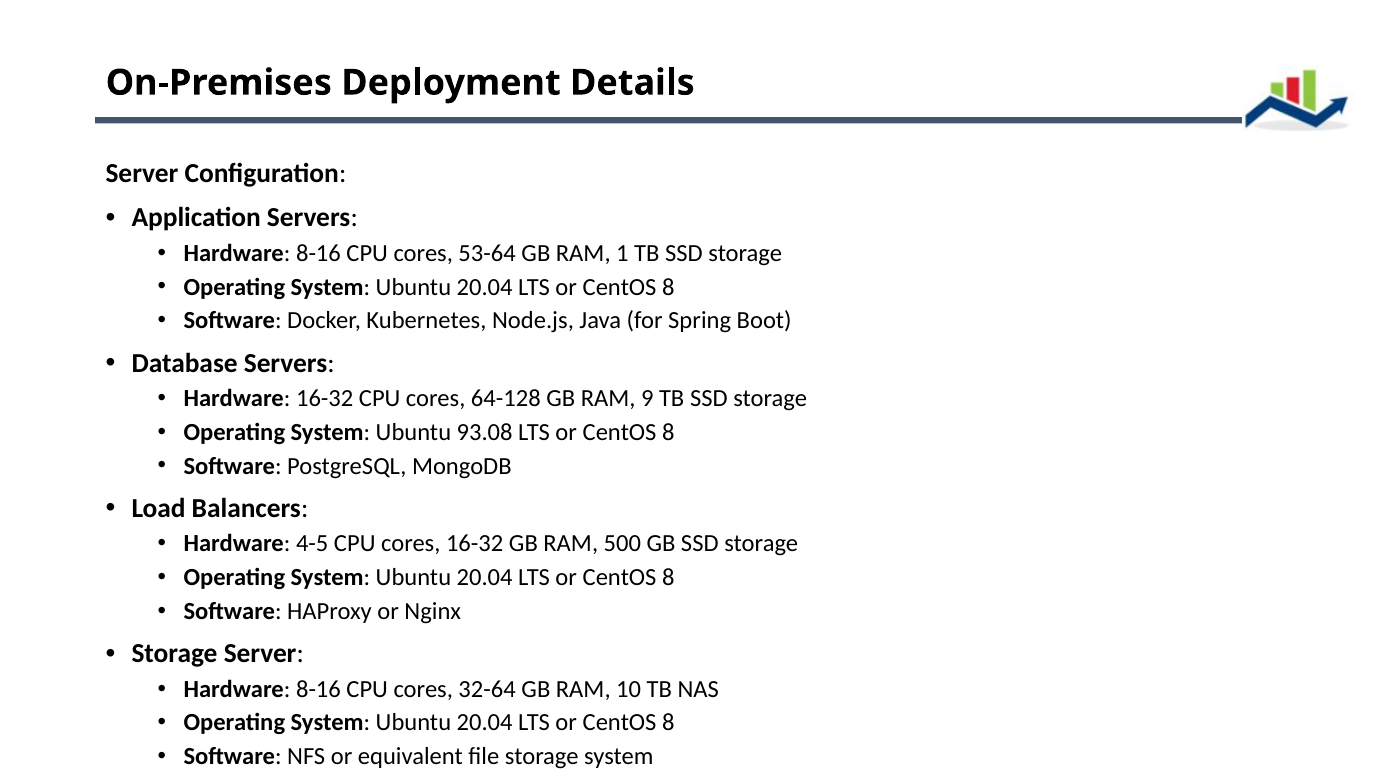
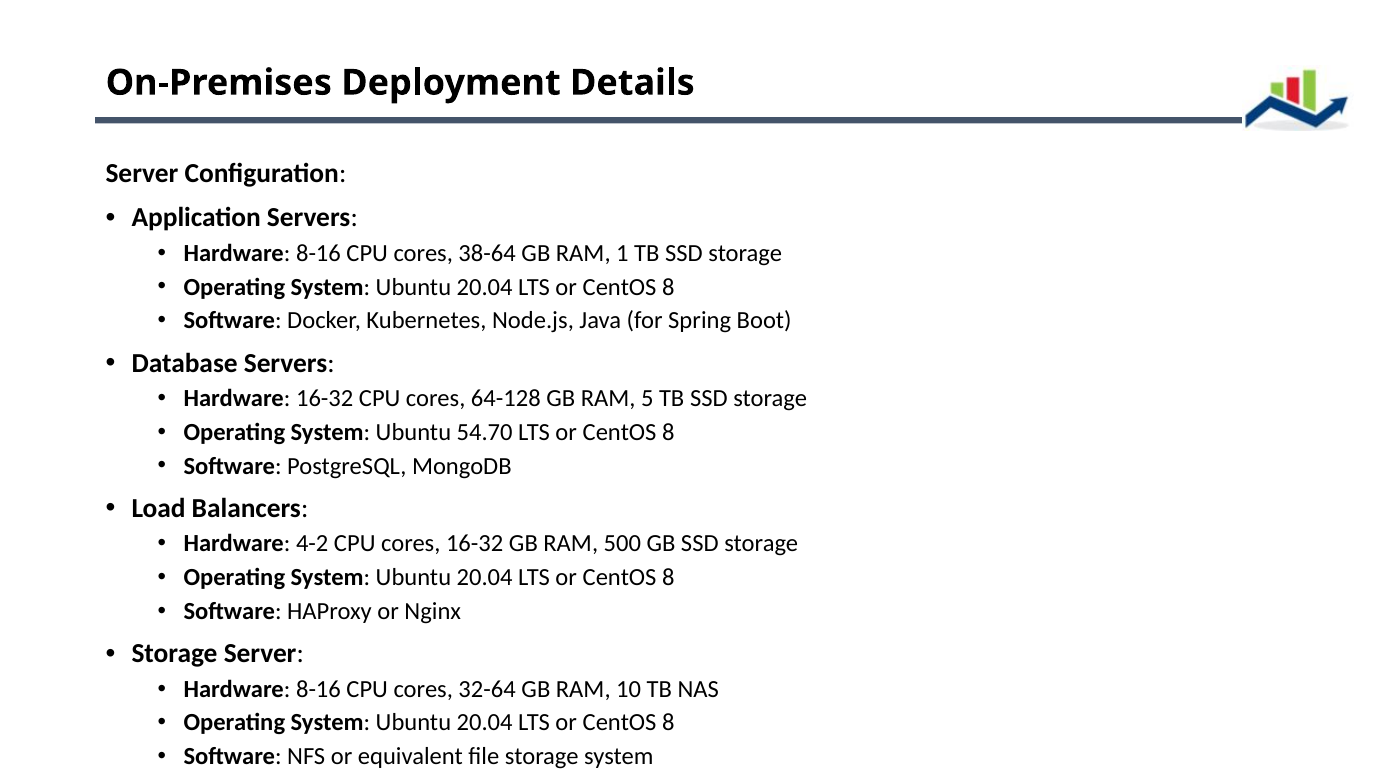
53-64: 53-64 -> 38-64
9: 9 -> 5
93.08: 93.08 -> 54.70
4-5: 4-5 -> 4-2
